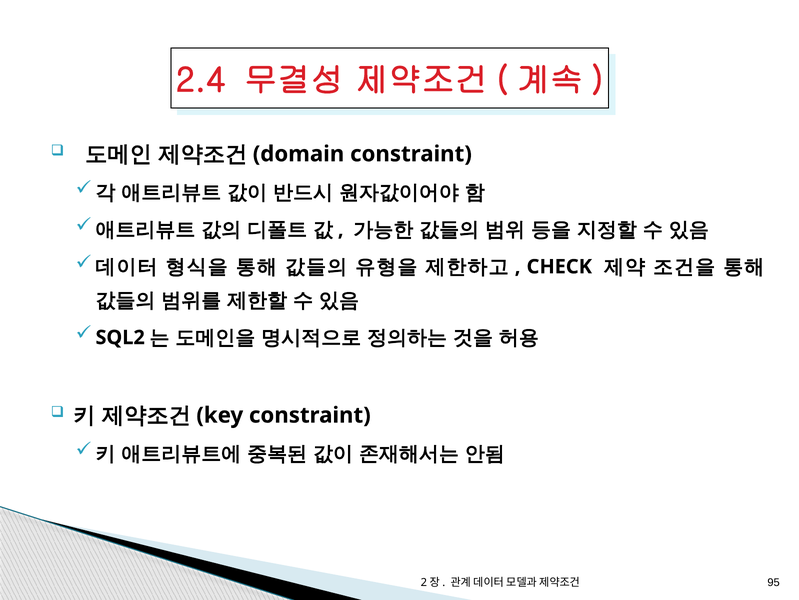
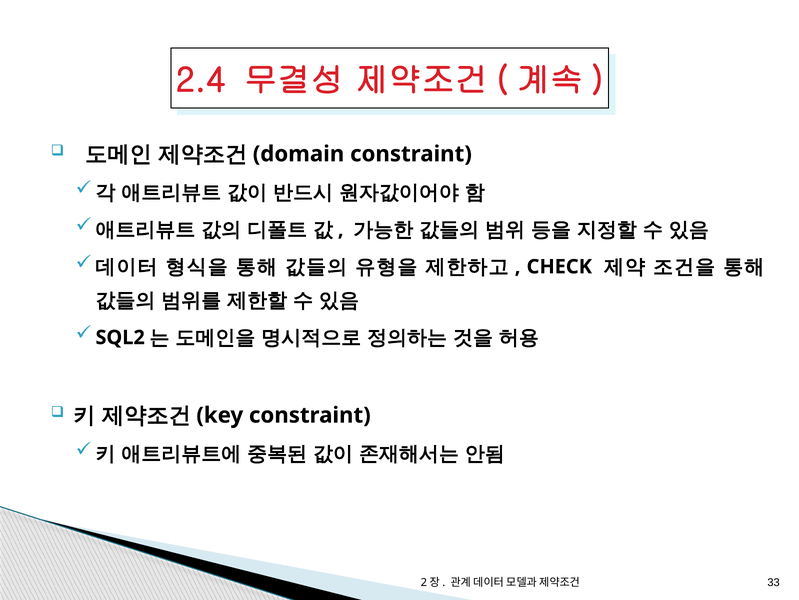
95: 95 -> 33
